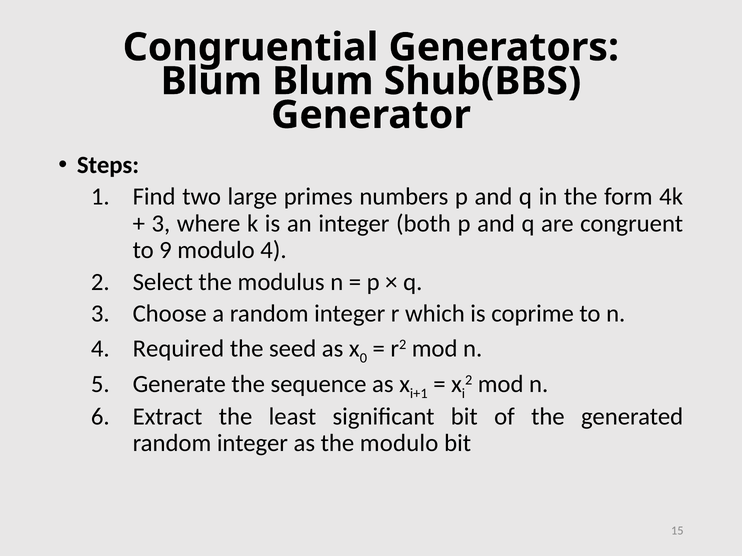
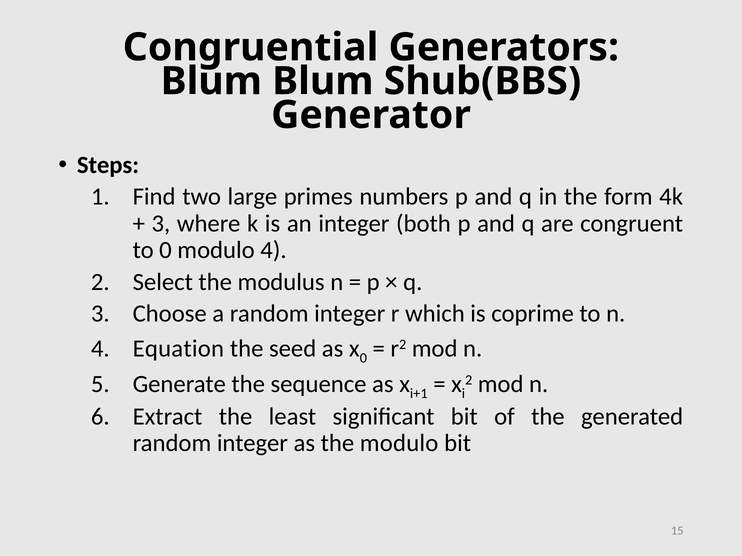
to 9: 9 -> 0
Required: Required -> Equation
